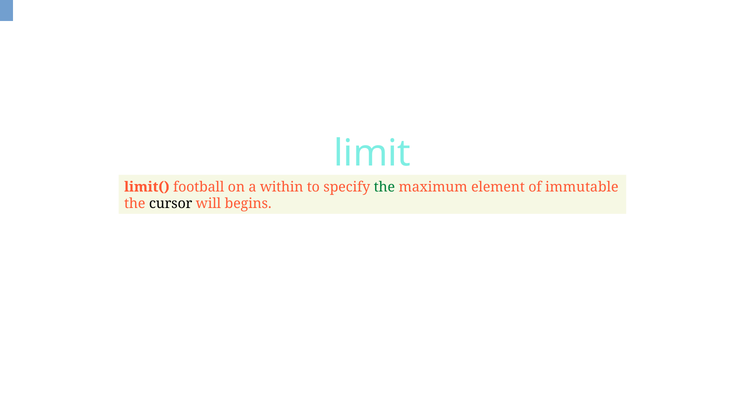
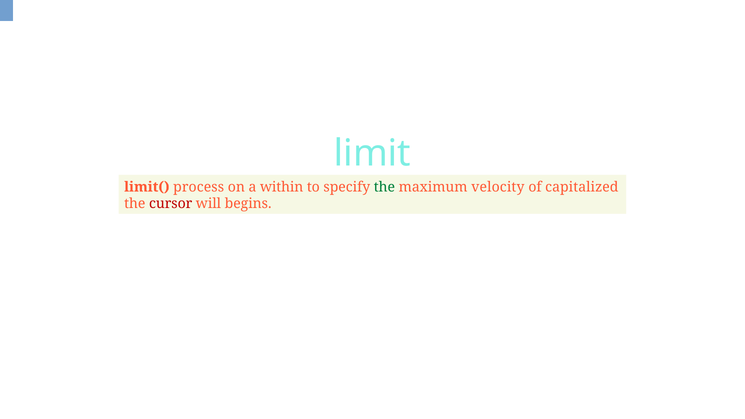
football: football -> process
element: element -> velocity
immutable: immutable -> capitalized
cursor colour: black -> red
